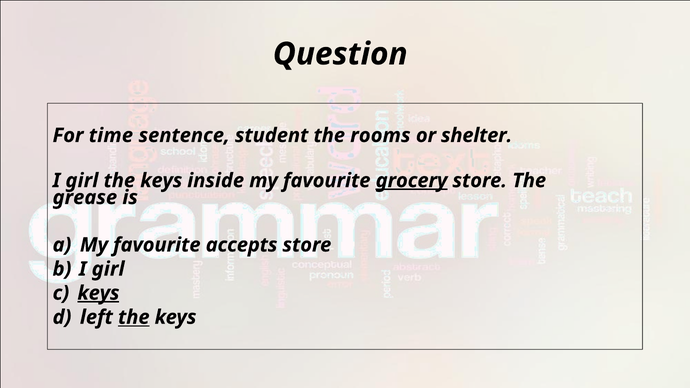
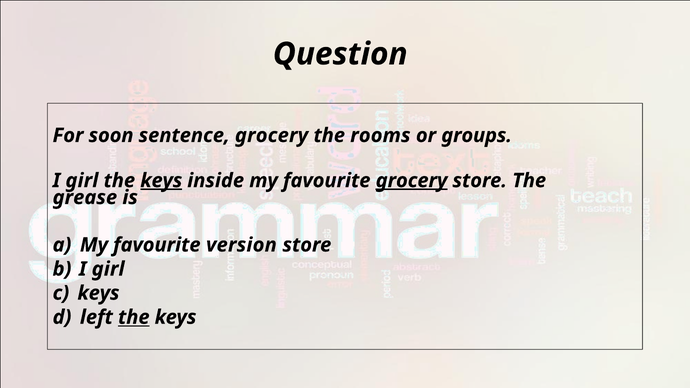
time: time -> soon
sentence student: student -> grocery
shelter: shelter -> groups
keys at (161, 181) underline: none -> present
accepts: accepts -> version
keys at (98, 293) underline: present -> none
